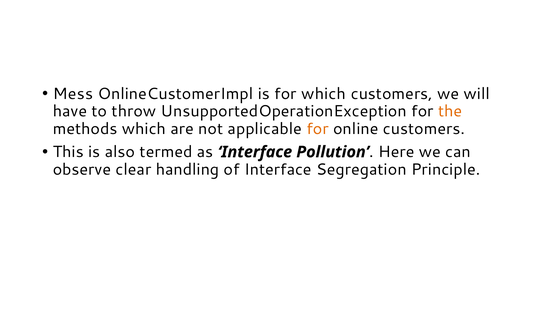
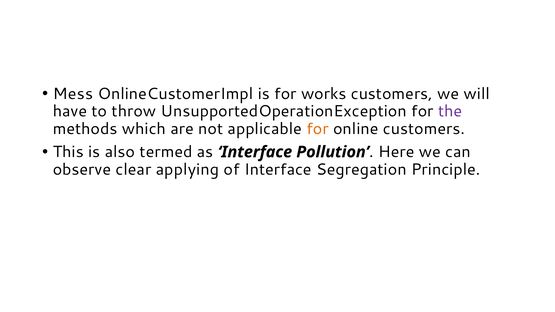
for which: which -> works
the colour: orange -> purple
handling: handling -> applying
